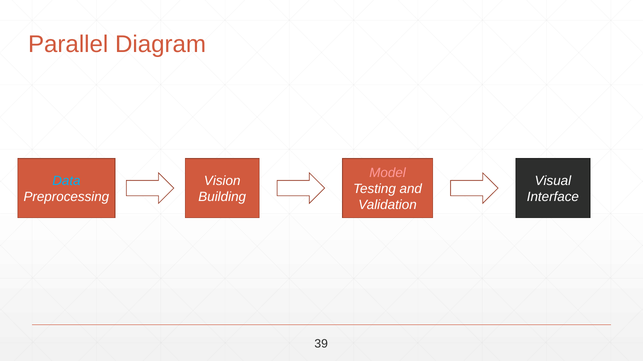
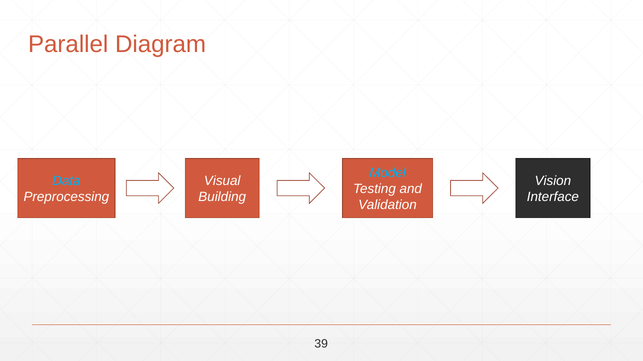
Model colour: pink -> light blue
Vision: Vision -> Visual
Visual: Visual -> Vision
